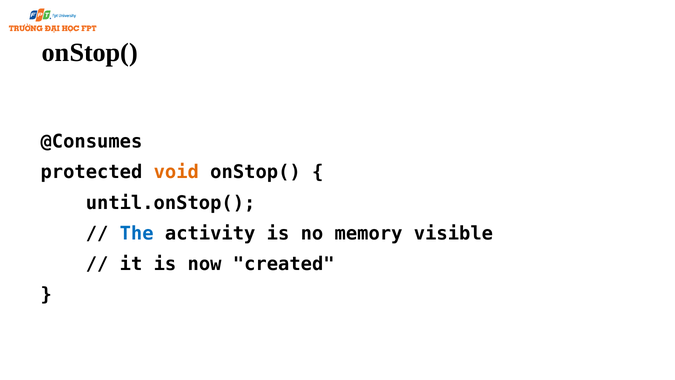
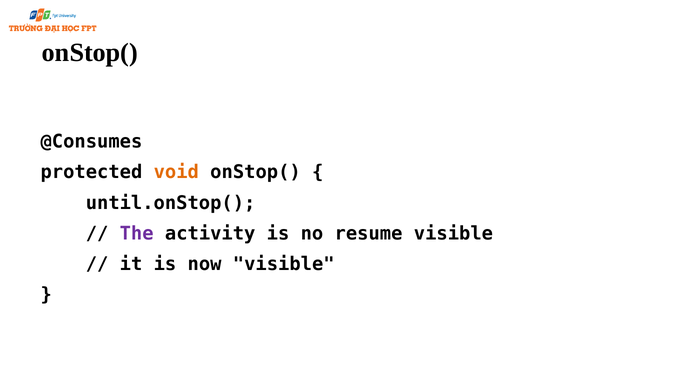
The colour: blue -> purple
memory: memory -> resume
now created: created -> visible
